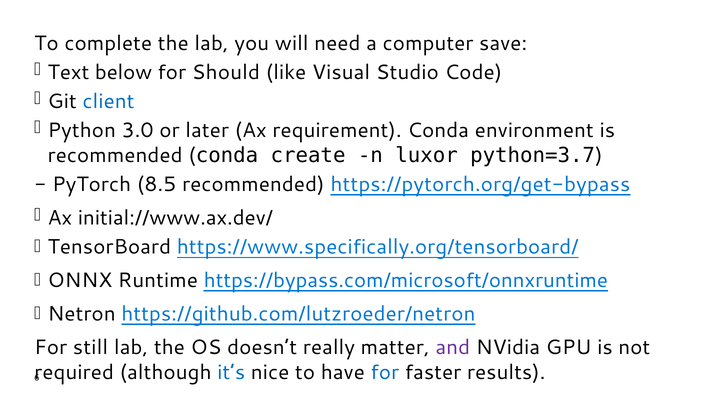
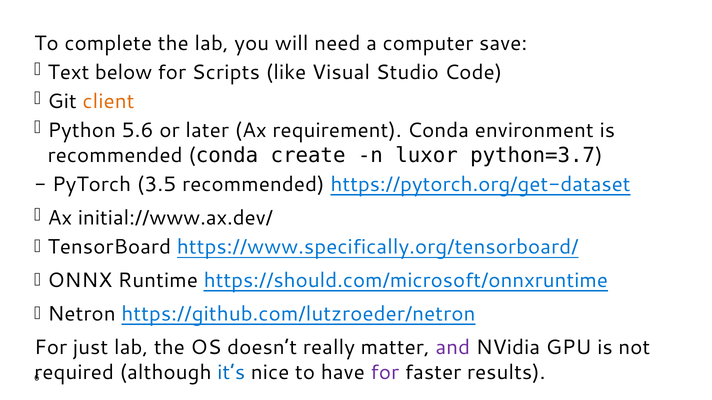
Should: Should -> Scripts
client colour: blue -> orange
3.0: 3.0 -> 5.6
8.5: 8.5 -> 3.5
https://pytorch.org/get-bypass: https://pytorch.org/get-bypass -> https://pytorch.org/get-dataset
https://bypass.com/microsoft/onnxruntime: https://bypass.com/microsoft/onnxruntime -> https://should.com/microsoft/onnxruntime
still: still -> just
for at (385, 373) colour: blue -> purple
